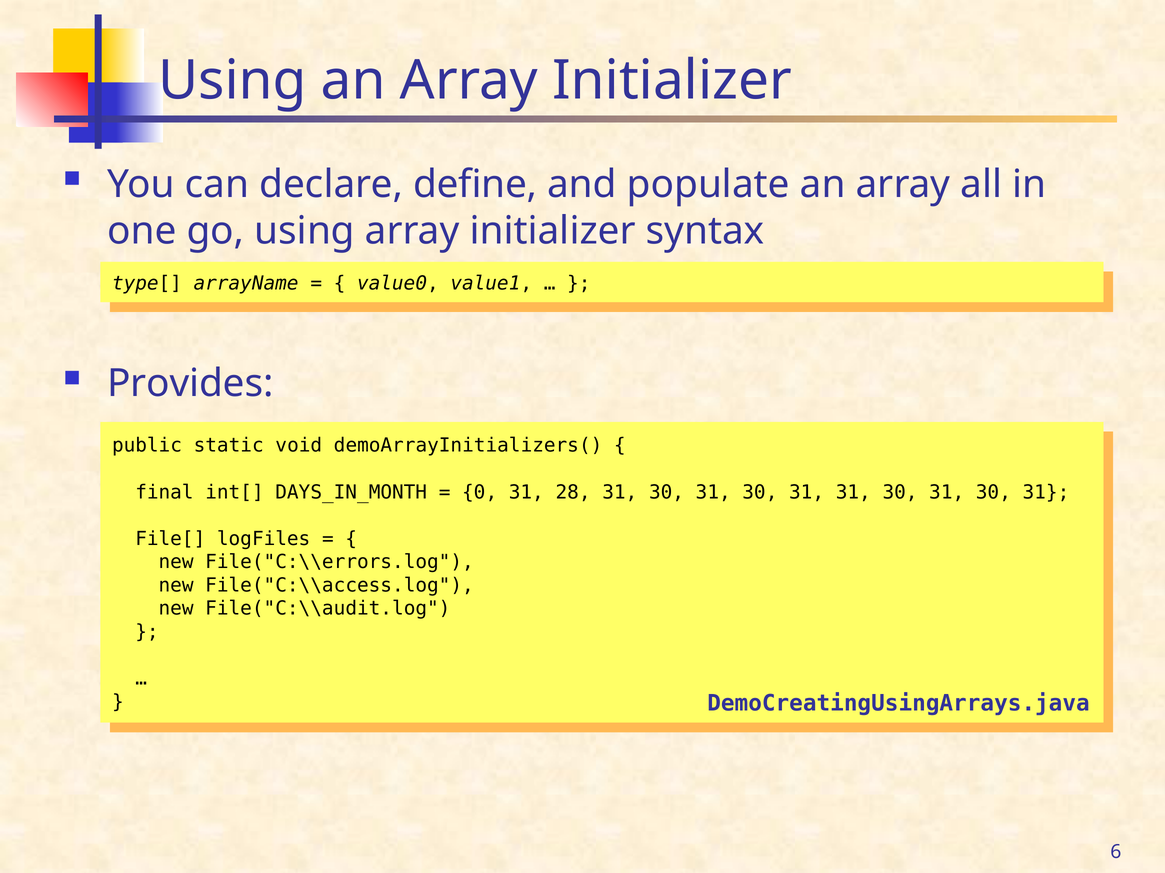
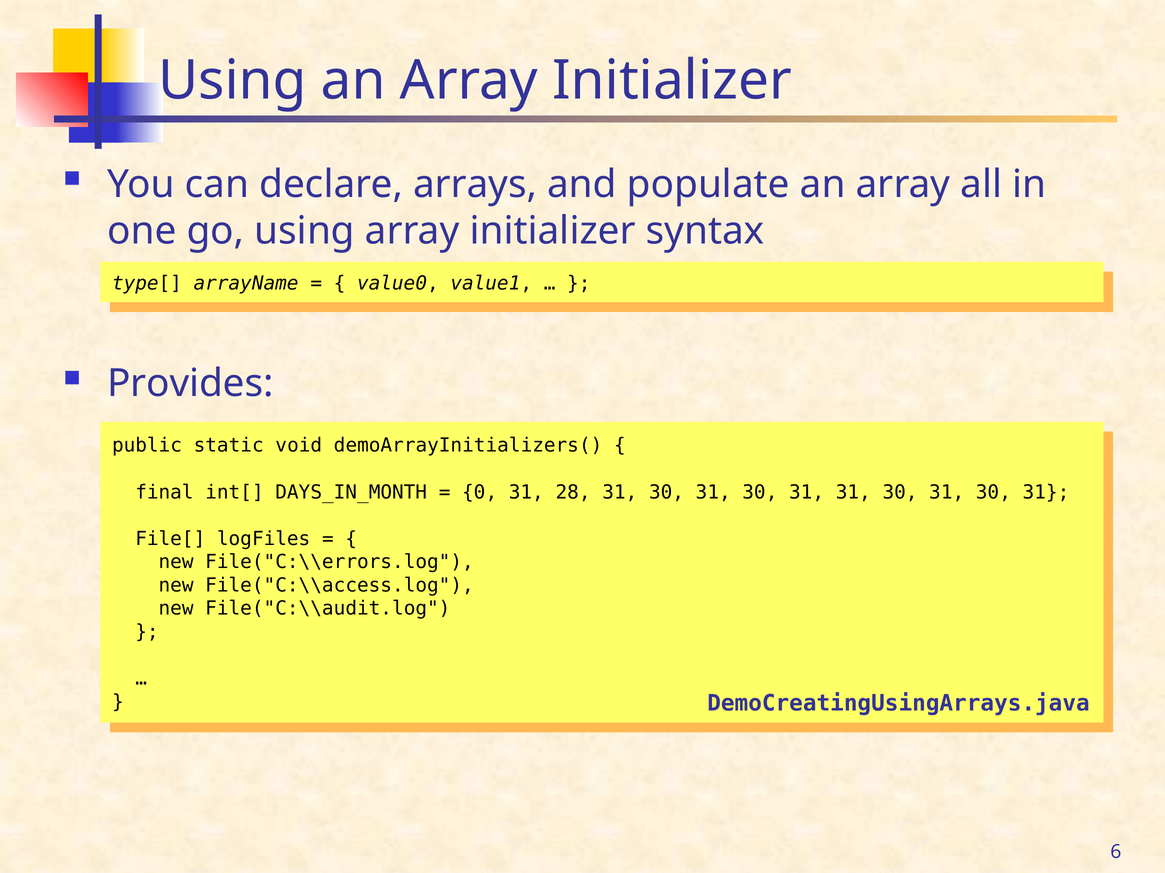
define: define -> arrays
